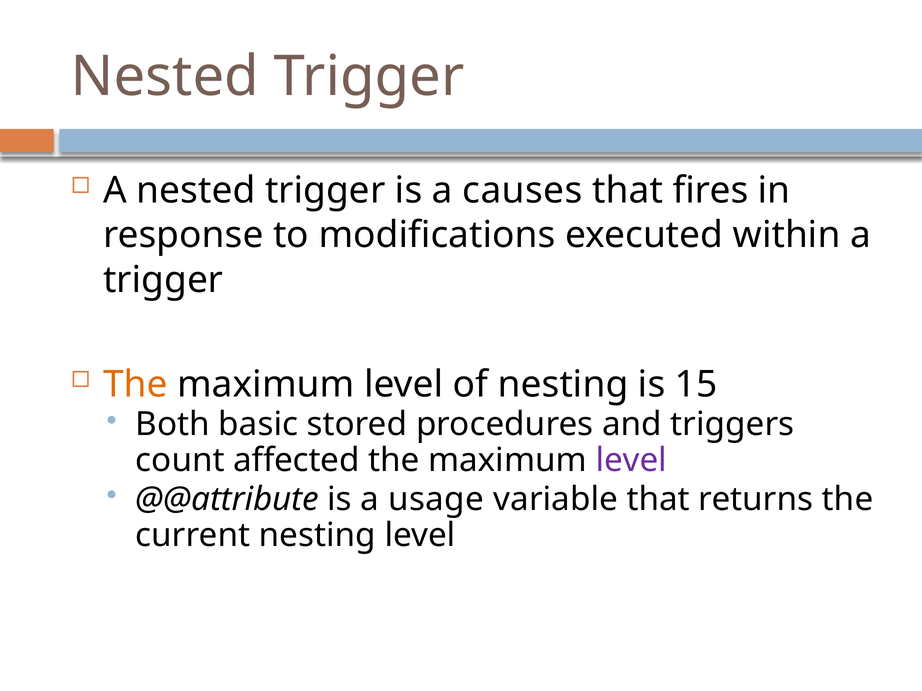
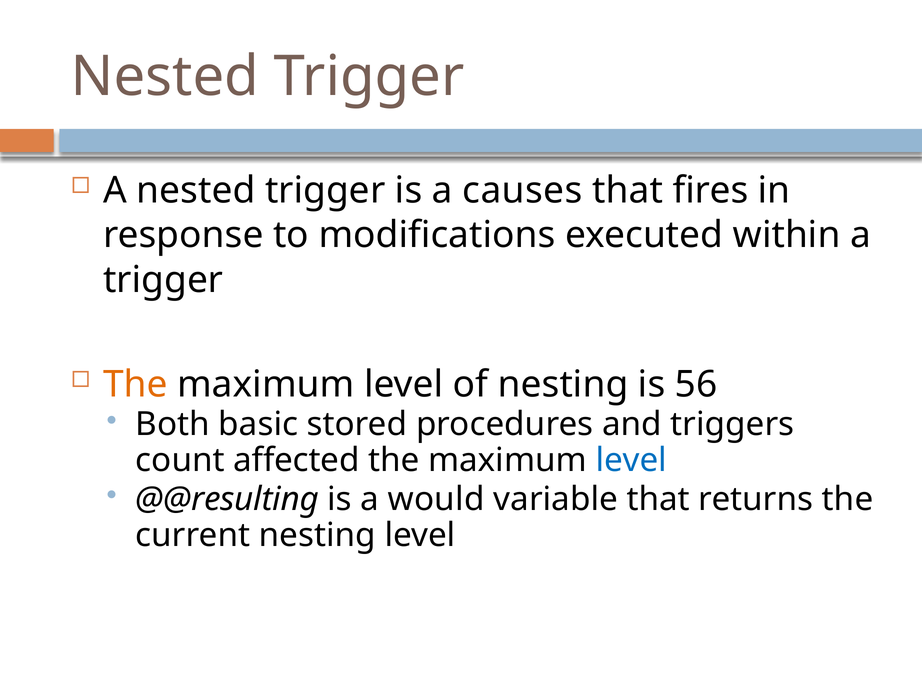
15: 15 -> 56
level at (631, 461) colour: purple -> blue
@@attribute: @@attribute -> @@resulting
usage: usage -> would
